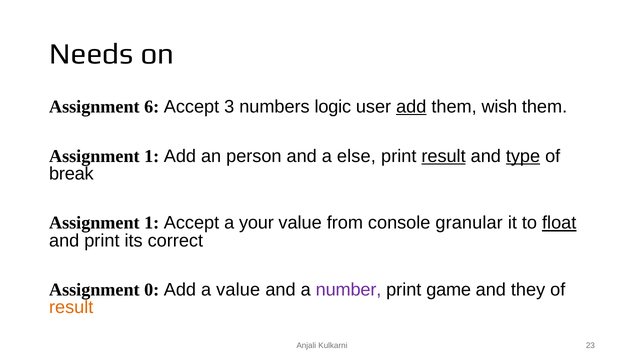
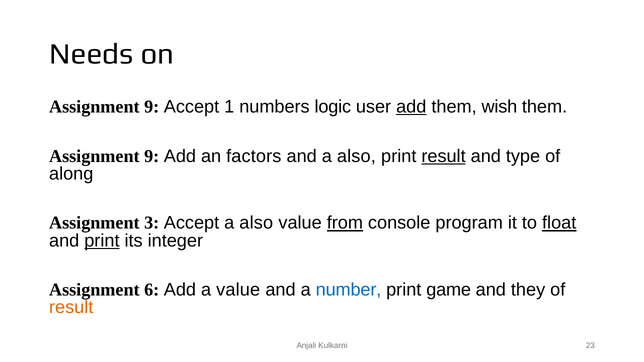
6 at (152, 107): 6 -> 9
3: 3 -> 1
1 at (152, 156): 1 -> 9
person: person -> factors
and a else: else -> also
type underline: present -> none
break: break -> along
1 at (152, 223): 1 -> 3
Accept a your: your -> also
from underline: none -> present
granular: granular -> program
print at (102, 241) underline: none -> present
correct: correct -> integer
0: 0 -> 6
number colour: purple -> blue
